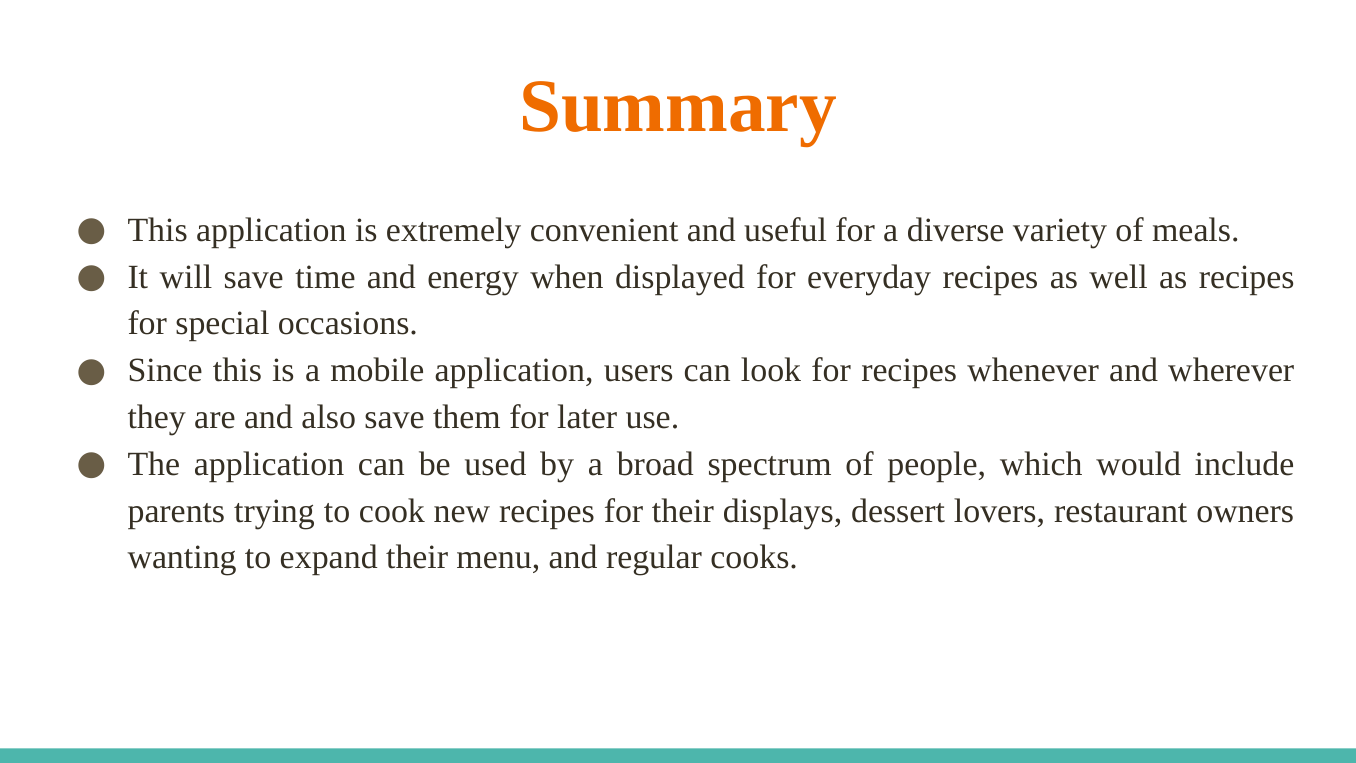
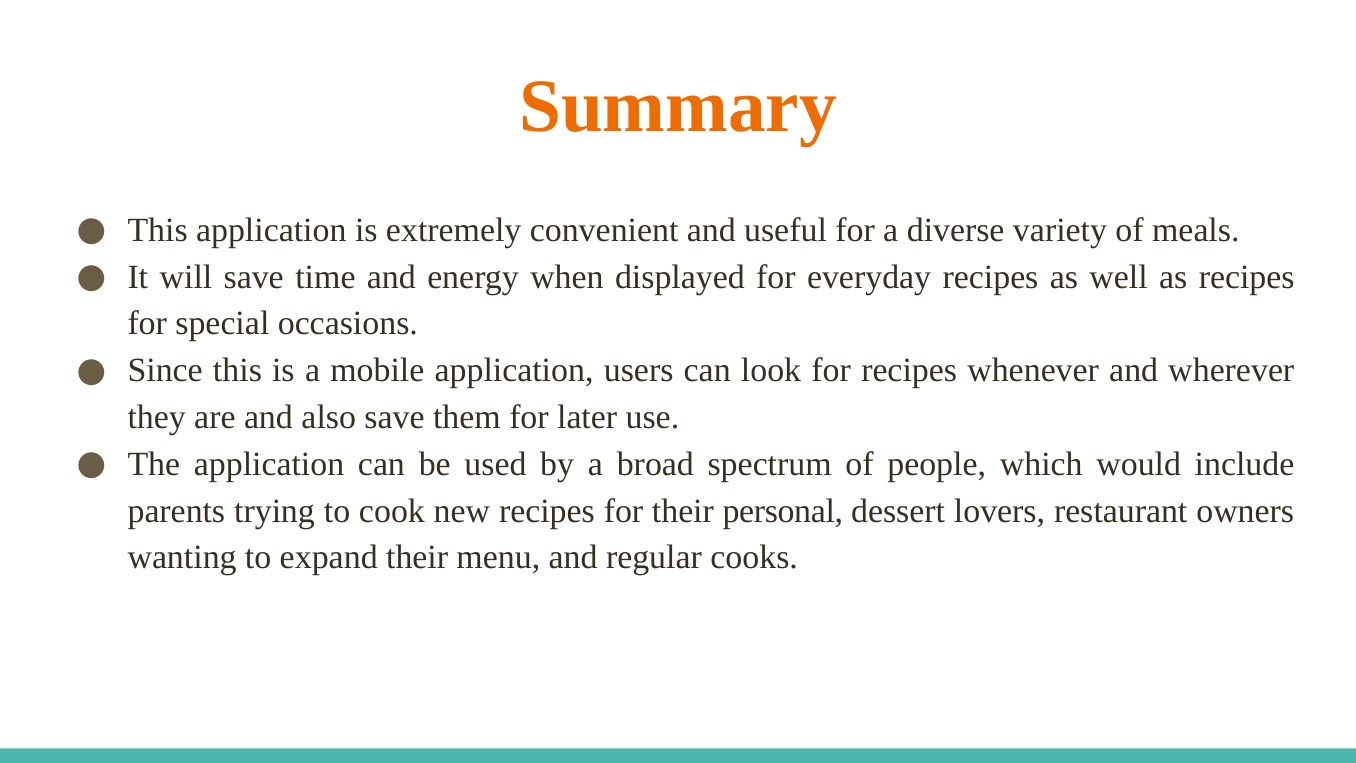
displays: displays -> personal
